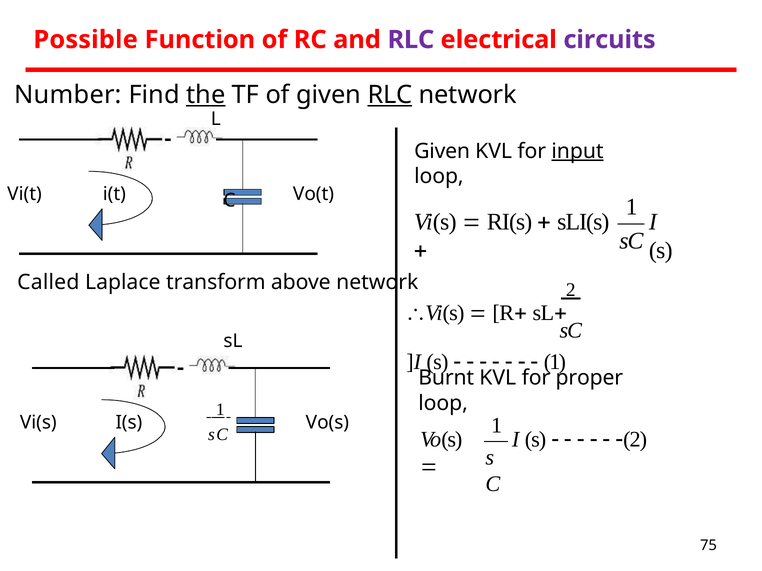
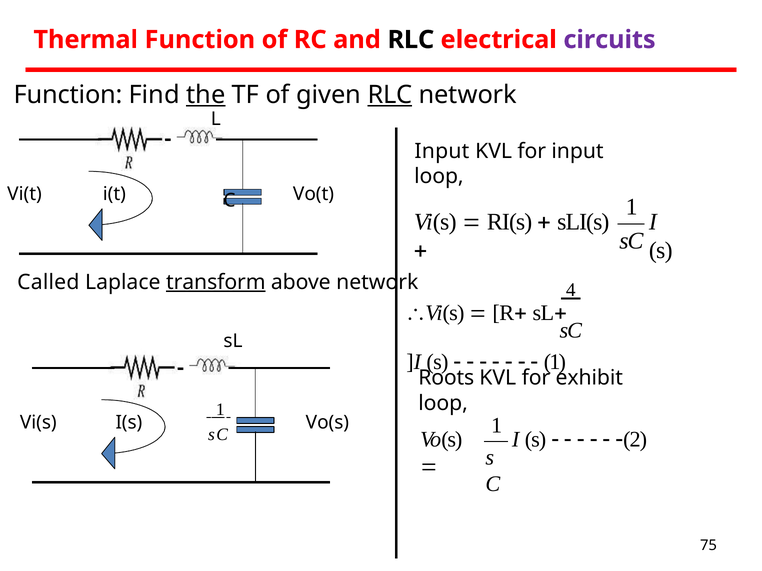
Possible: Possible -> Thermal
RLC at (411, 40) colour: purple -> black
Number at (68, 95): Number -> Function
Given at (442, 151): Given -> Input
input at (578, 151) underline: present -> none
transform underline: none -> present
network 2: 2 -> 4
Burnt: Burnt -> Roots
proper: proper -> exhibit
